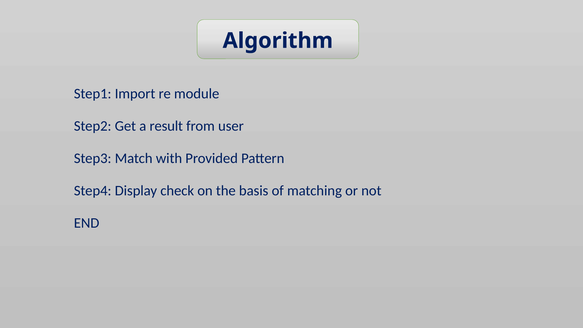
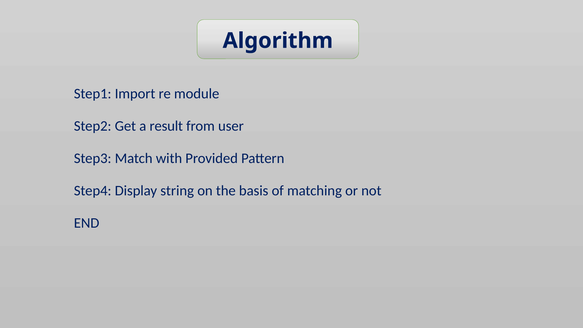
check: check -> string
